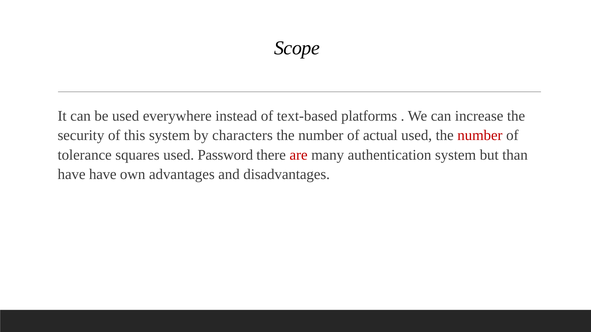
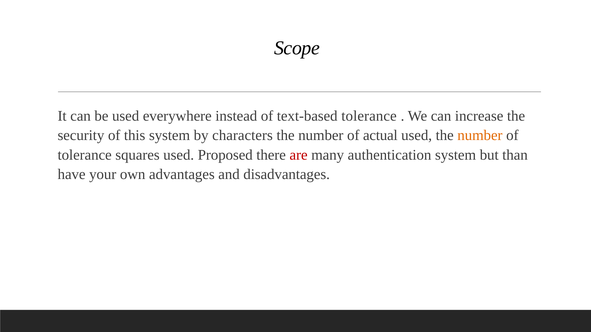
text-based platforms: platforms -> tolerance
number at (480, 136) colour: red -> orange
Password: Password -> Proposed
have have: have -> your
